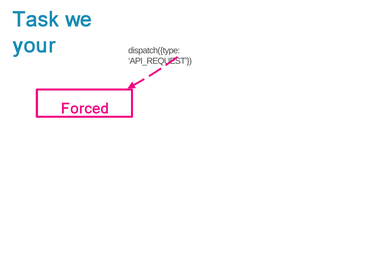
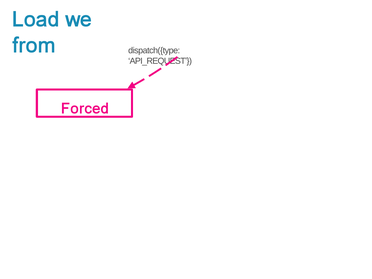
Task: Task -> Load
your: your -> from
